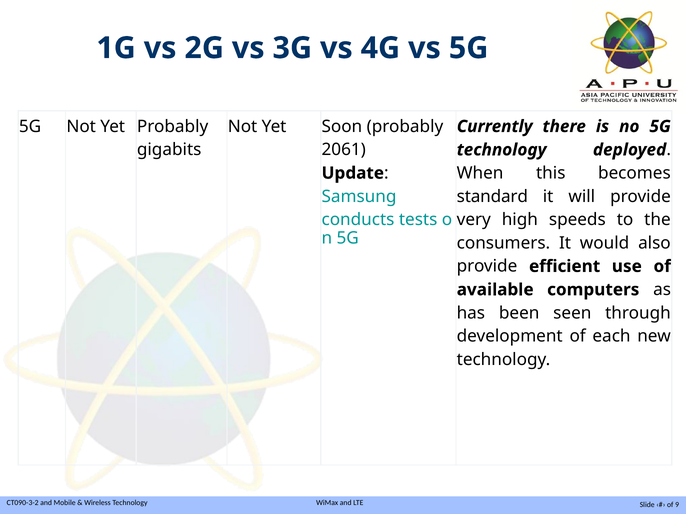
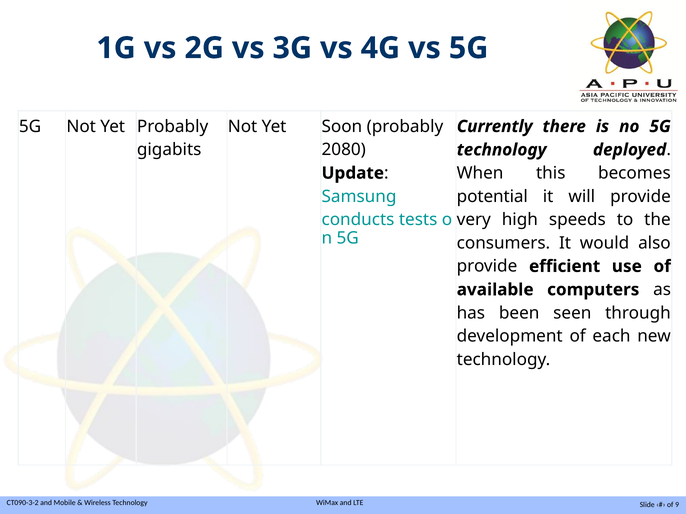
2061: 2061 -> 2080
standard: standard -> potential
